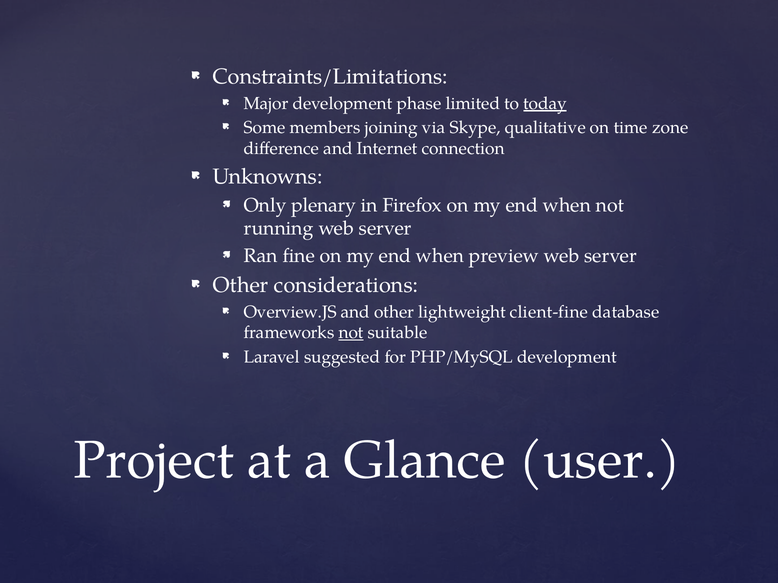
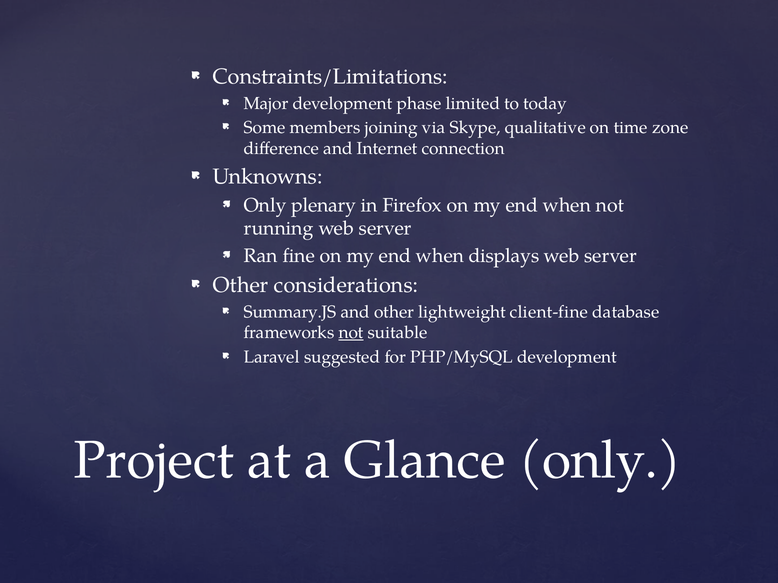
today underline: present -> none
preview: preview -> displays
Overview.JS: Overview.JS -> Summary.JS
Glance user: user -> only
